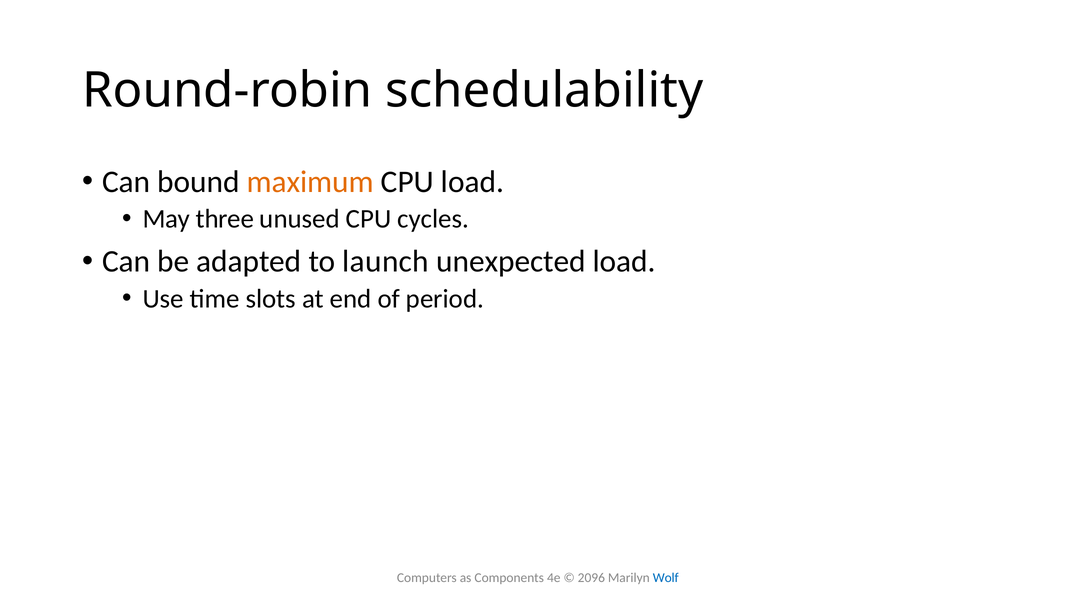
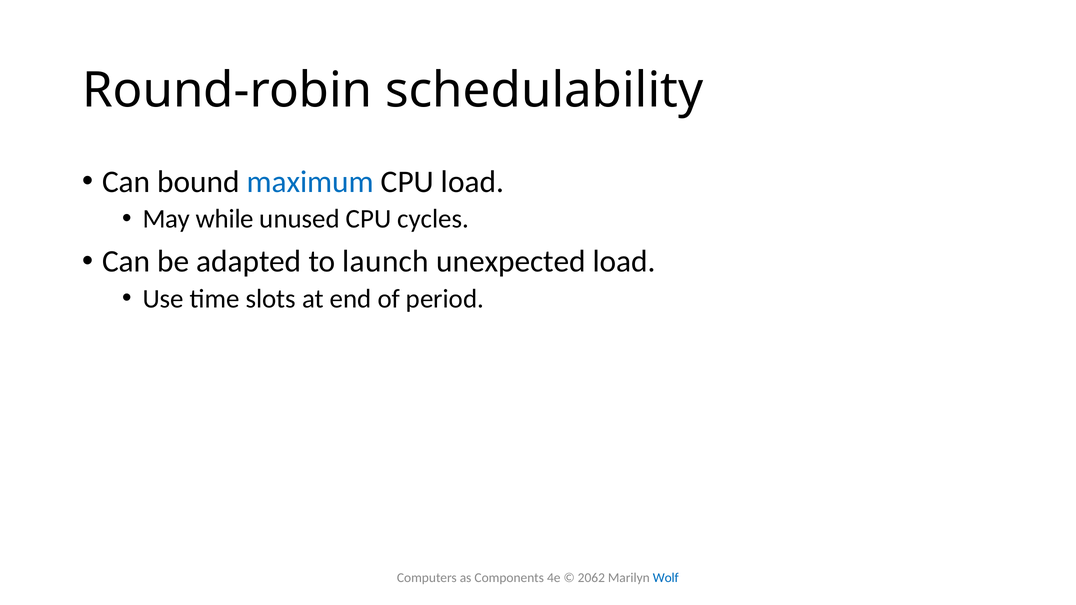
maximum colour: orange -> blue
three: three -> while
2096: 2096 -> 2062
